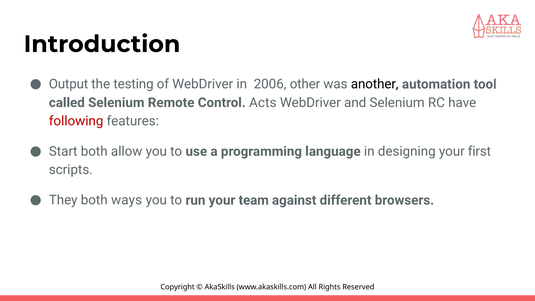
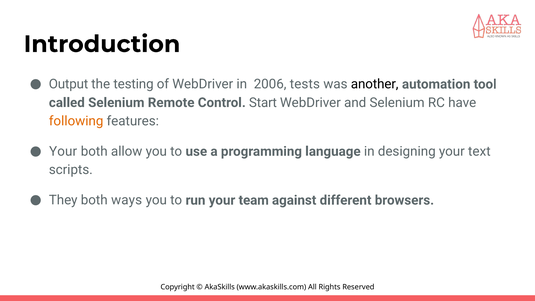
other: other -> tests
Acts: Acts -> Start
following colour: red -> orange
Start at (63, 151): Start -> Your
first: first -> text
